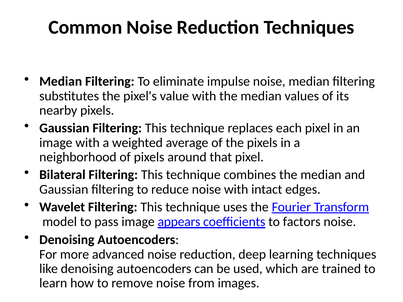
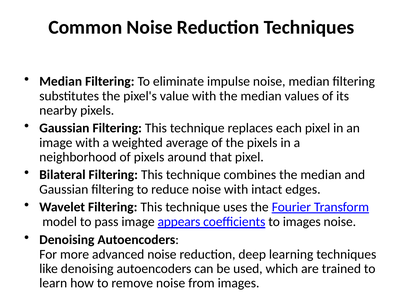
to factors: factors -> images
